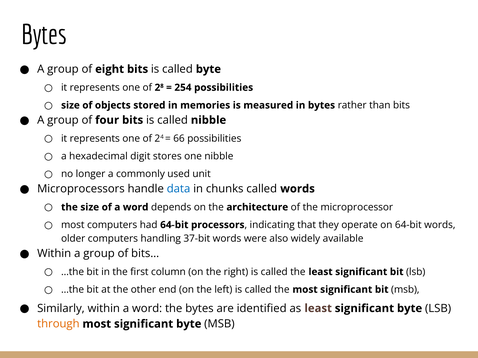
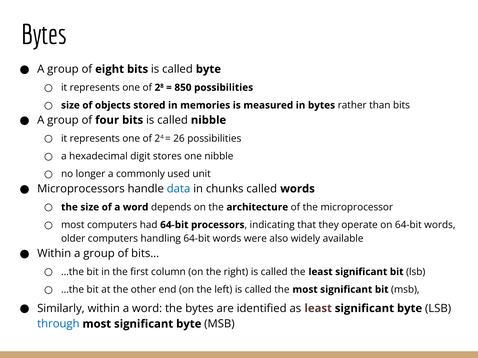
254: 254 -> 850
66: 66 -> 26
handling 37-bit: 37-bit -> 64-bit
through colour: orange -> blue
